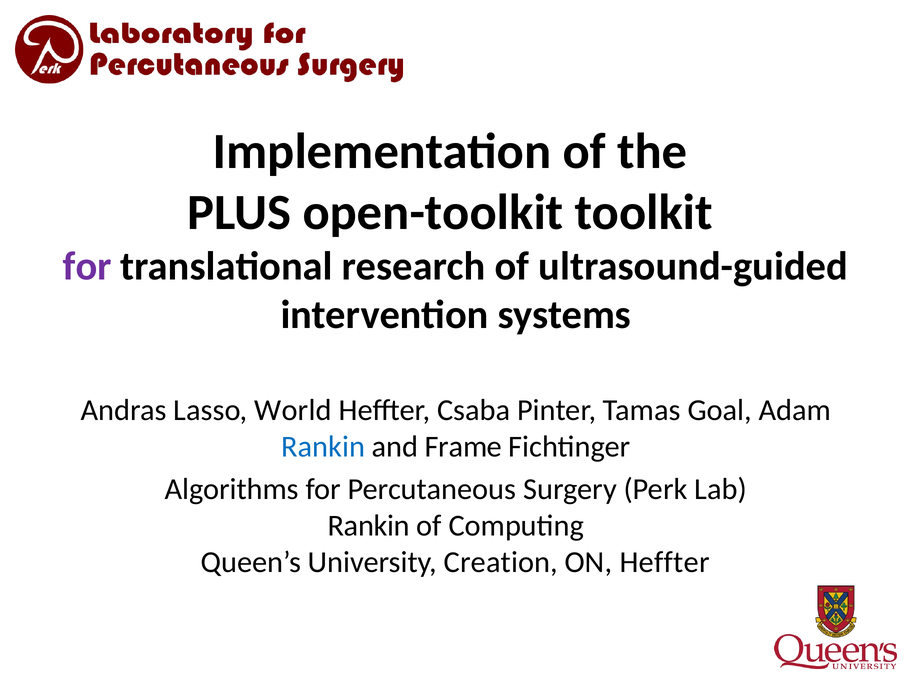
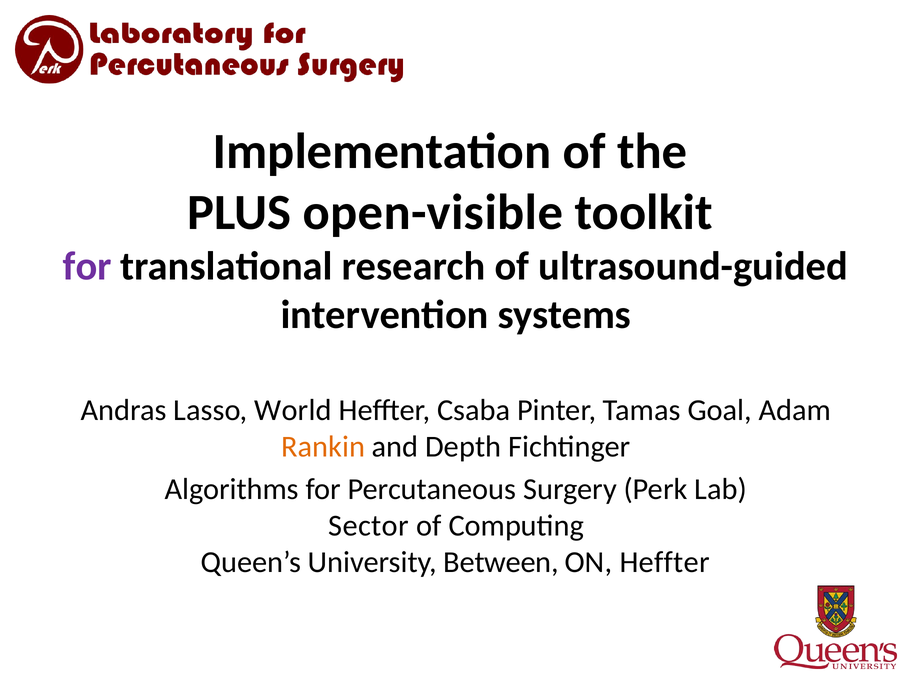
open-toolkit: open-toolkit -> open-visible
Rankin at (323, 447) colour: blue -> orange
Frame: Frame -> Depth
Rankin at (369, 526): Rankin -> Sector
Creation: Creation -> Between
